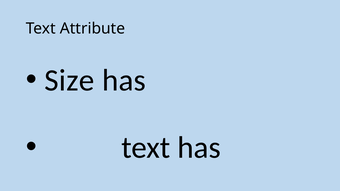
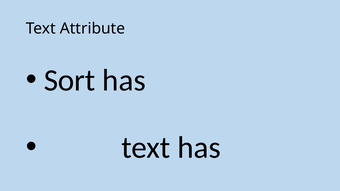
Size: Size -> Sort
